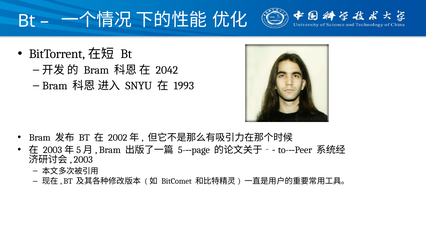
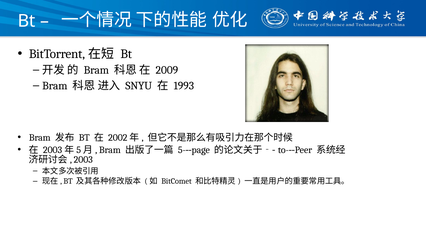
2042: 2042 -> 2009
